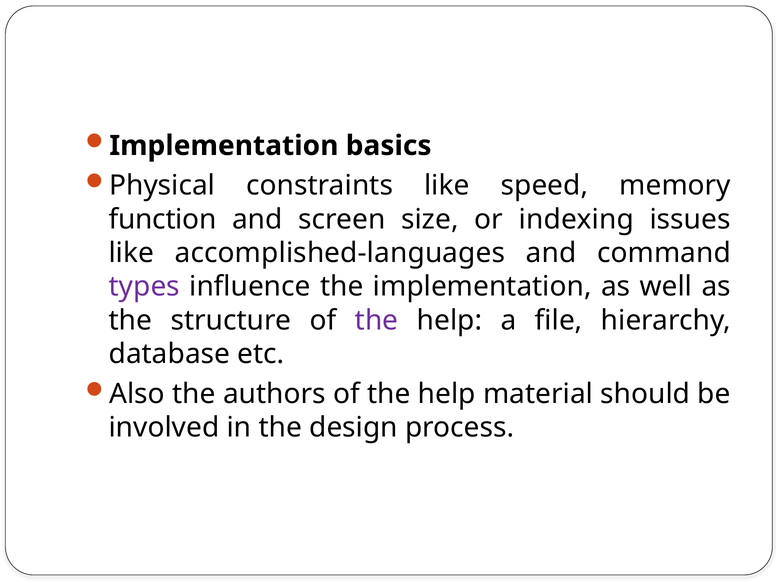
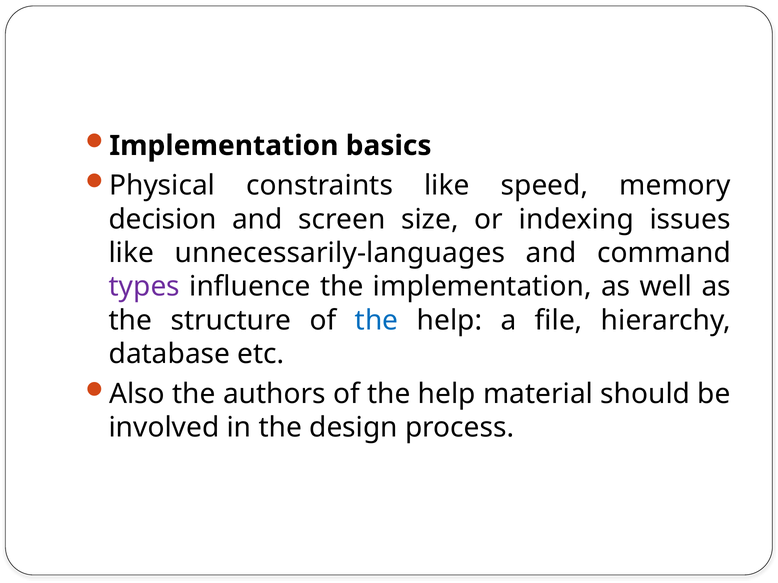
function: function -> decision
accomplished-languages: accomplished-languages -> unnecessarily-languages
the at (377, 321) colour: purple -> blue
